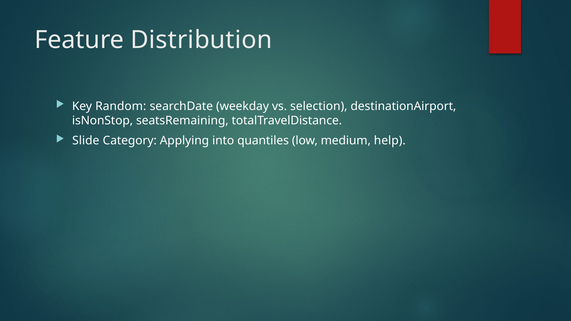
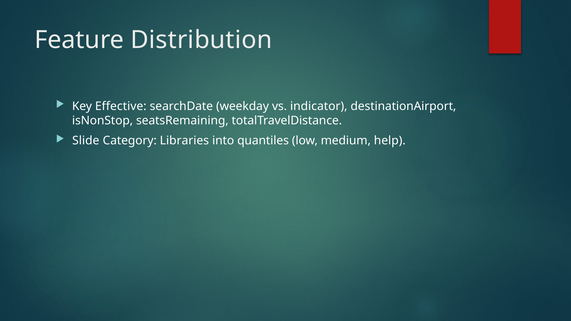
Random: Random -> Effective
selection: selection -> indicator
Applying: Applying -> Libraries
